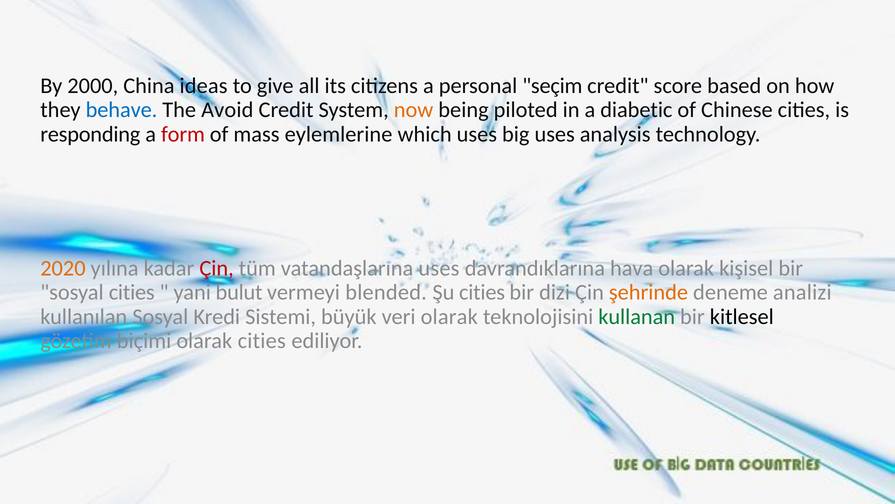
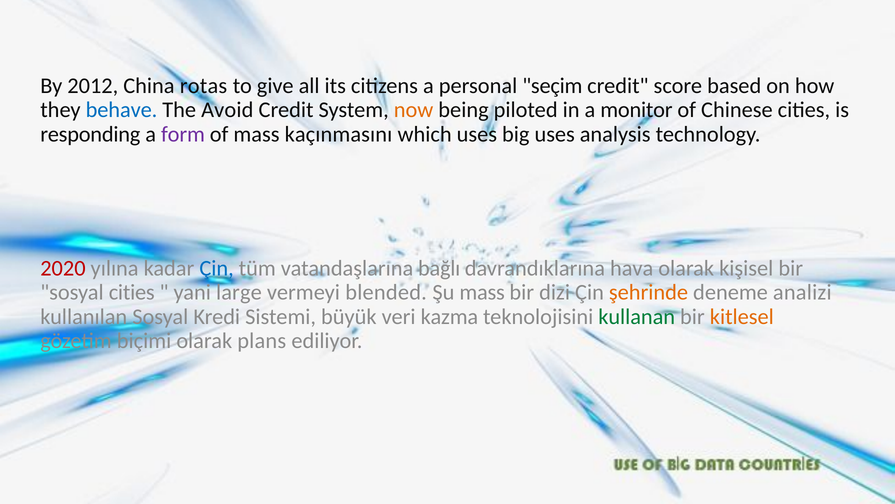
2000: 2000 -> 2012
ideas: ideas -> rotas
diabetic: diabetic -> monitor
form colour: red -> purple
eylemlerine: eylemlerine -> kaçınmasını
2020 colour: orange -> red
Çin at (217, 268) colour: red -> blue
vatandaşlarına uses: uses -> bağlı
bulut: bulut -> large
Şu cities: cities -> mass
veri olarak: olarak -> kazma
kitlesel colour: black -> orange
olarak cities: cities -> plans
